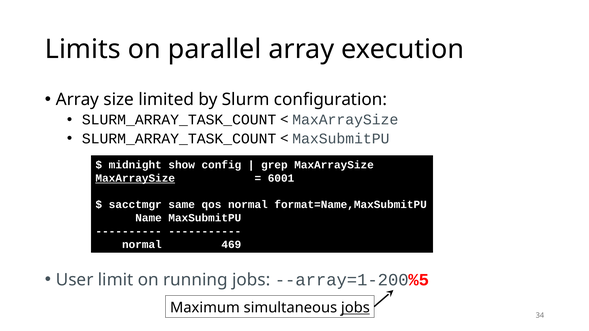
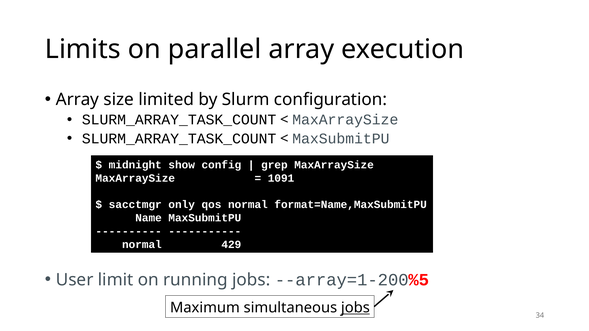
MaxArraySize at (135, 178) underline: present -> none
6001: 6001 -> 1091
same: same -> only
469: 469 -> 429
